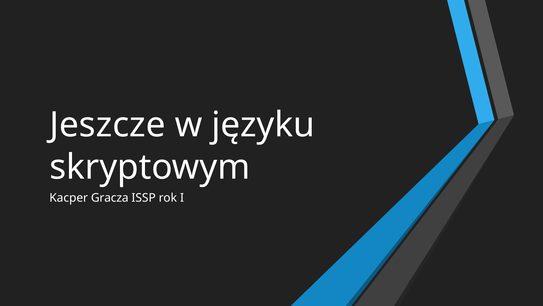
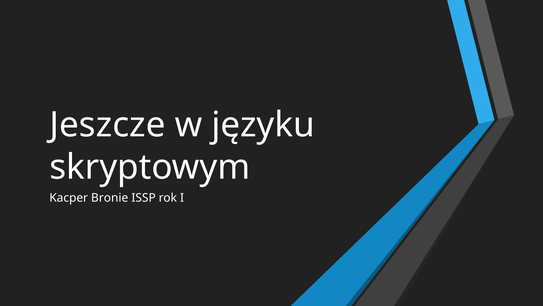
Gracza: Gracza -> Bronie
